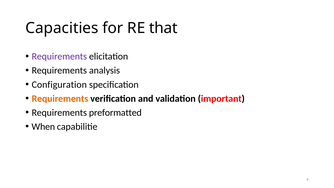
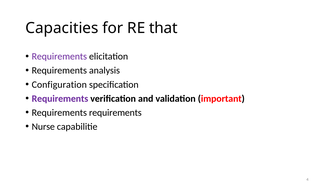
Requirements at (60, 98) colour: orange -> purple
Requirements preformatted: preformatted -> requirements
When: When -> Nurse
